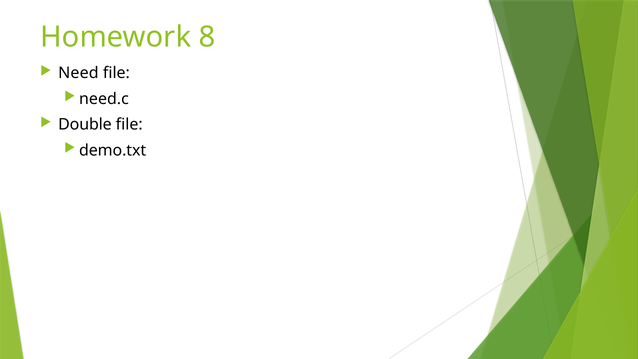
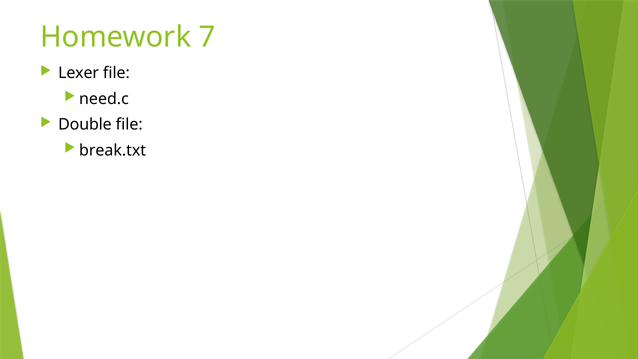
8: 8 -> 7
Need: Need -> Lexer
demo.txt: demo.txt -> break.txt
